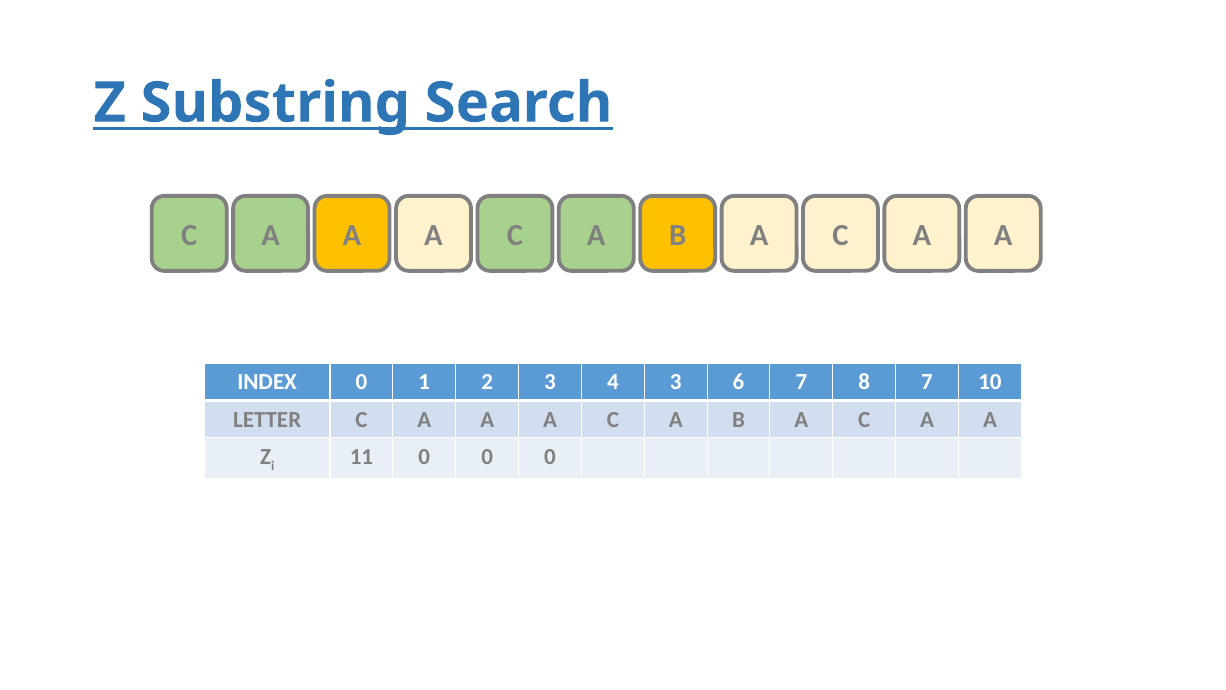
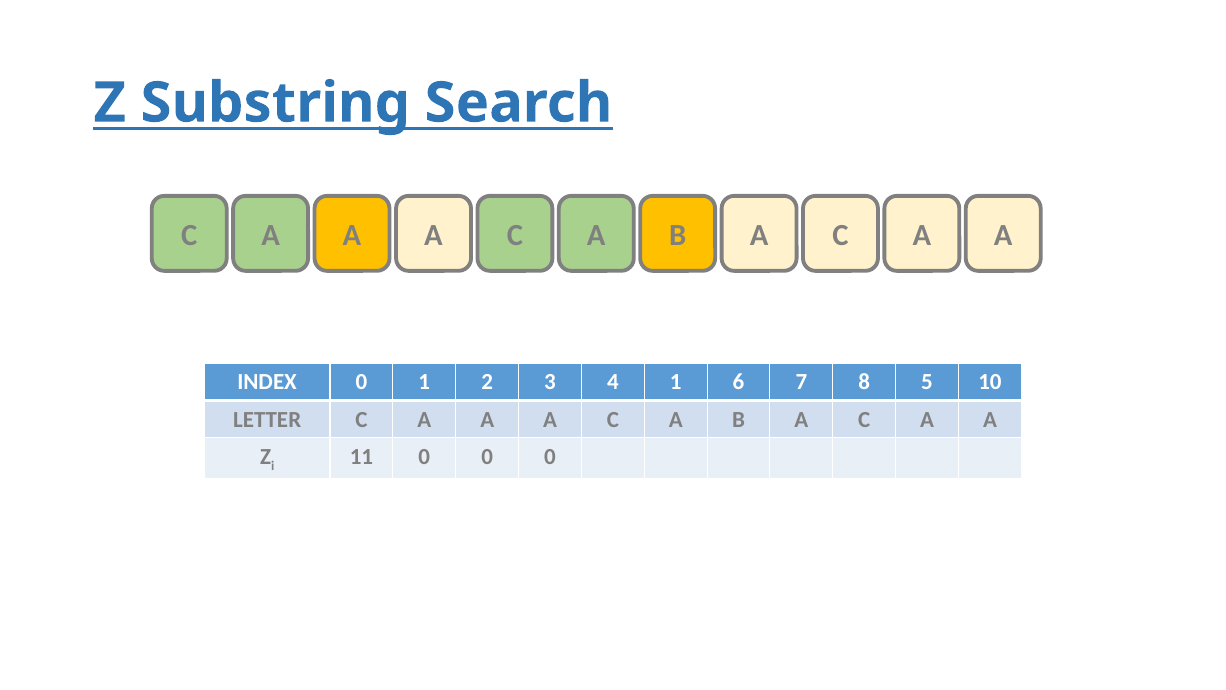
4 3: 3 -> 1
8 7: 7 -> 5
